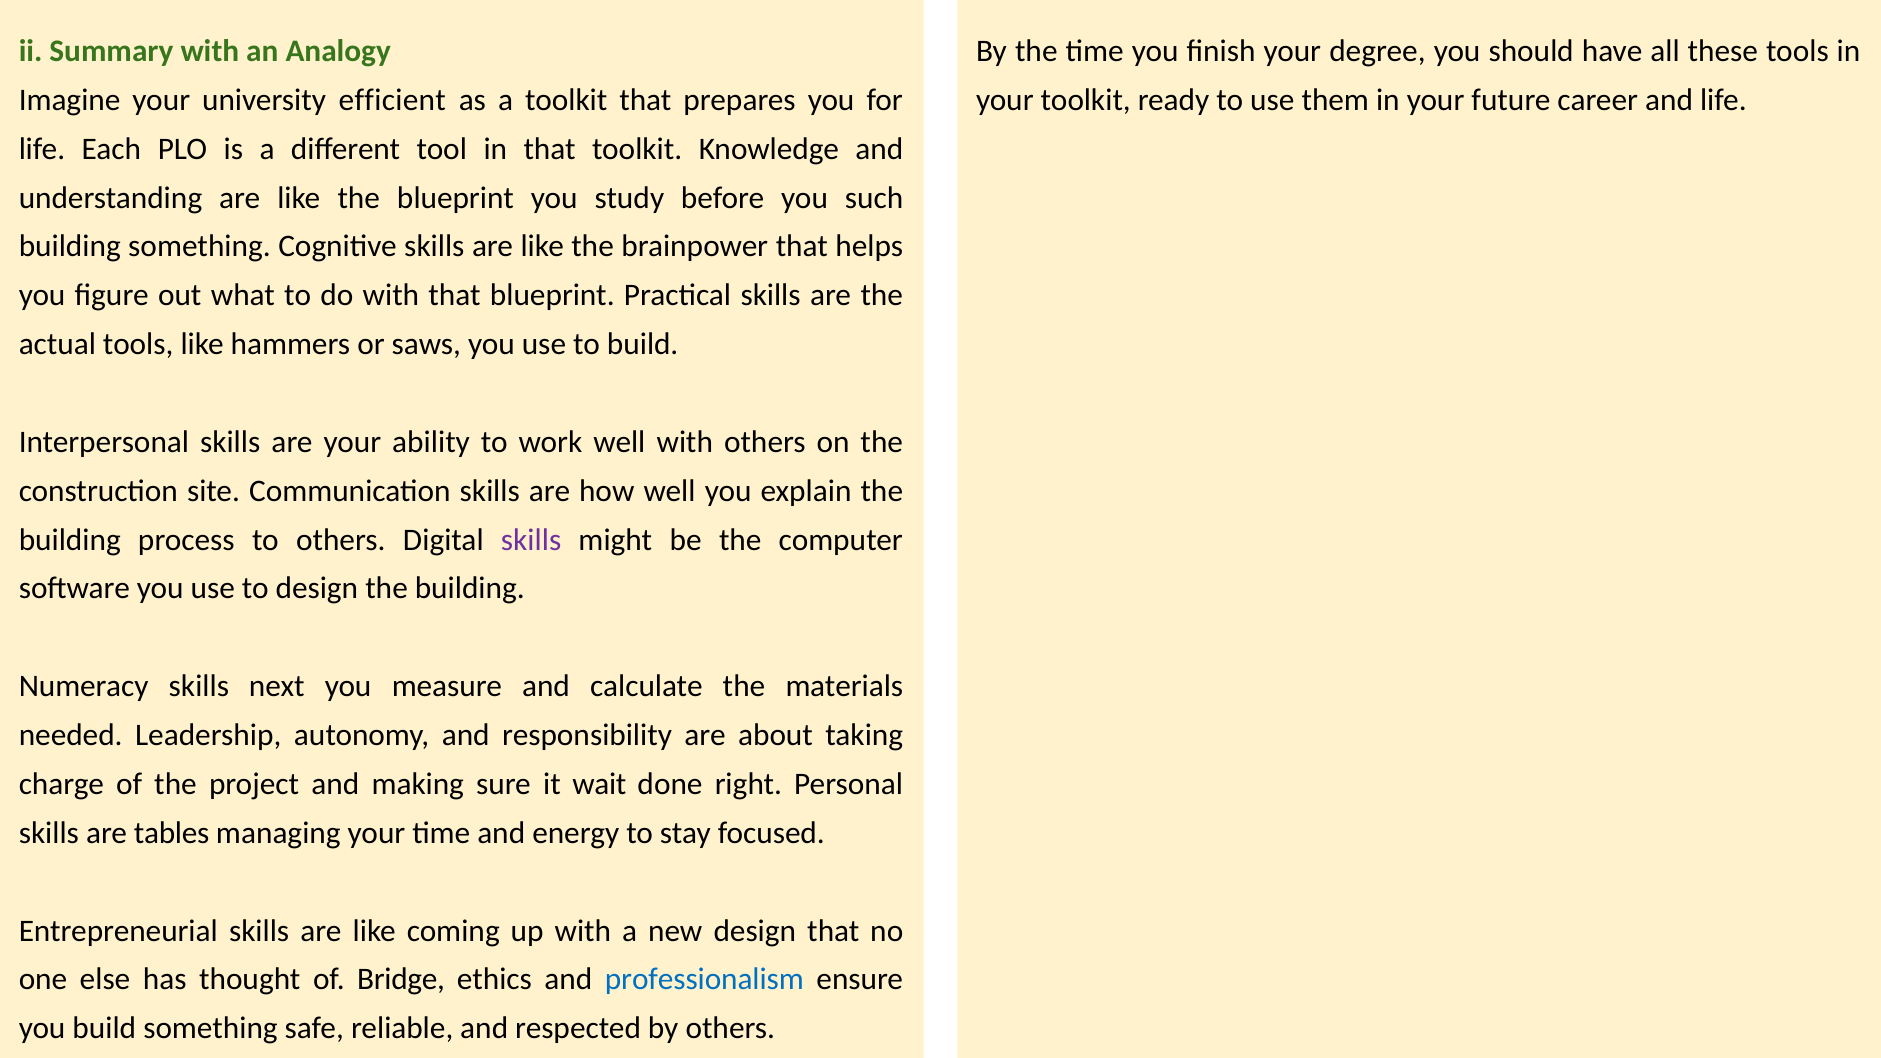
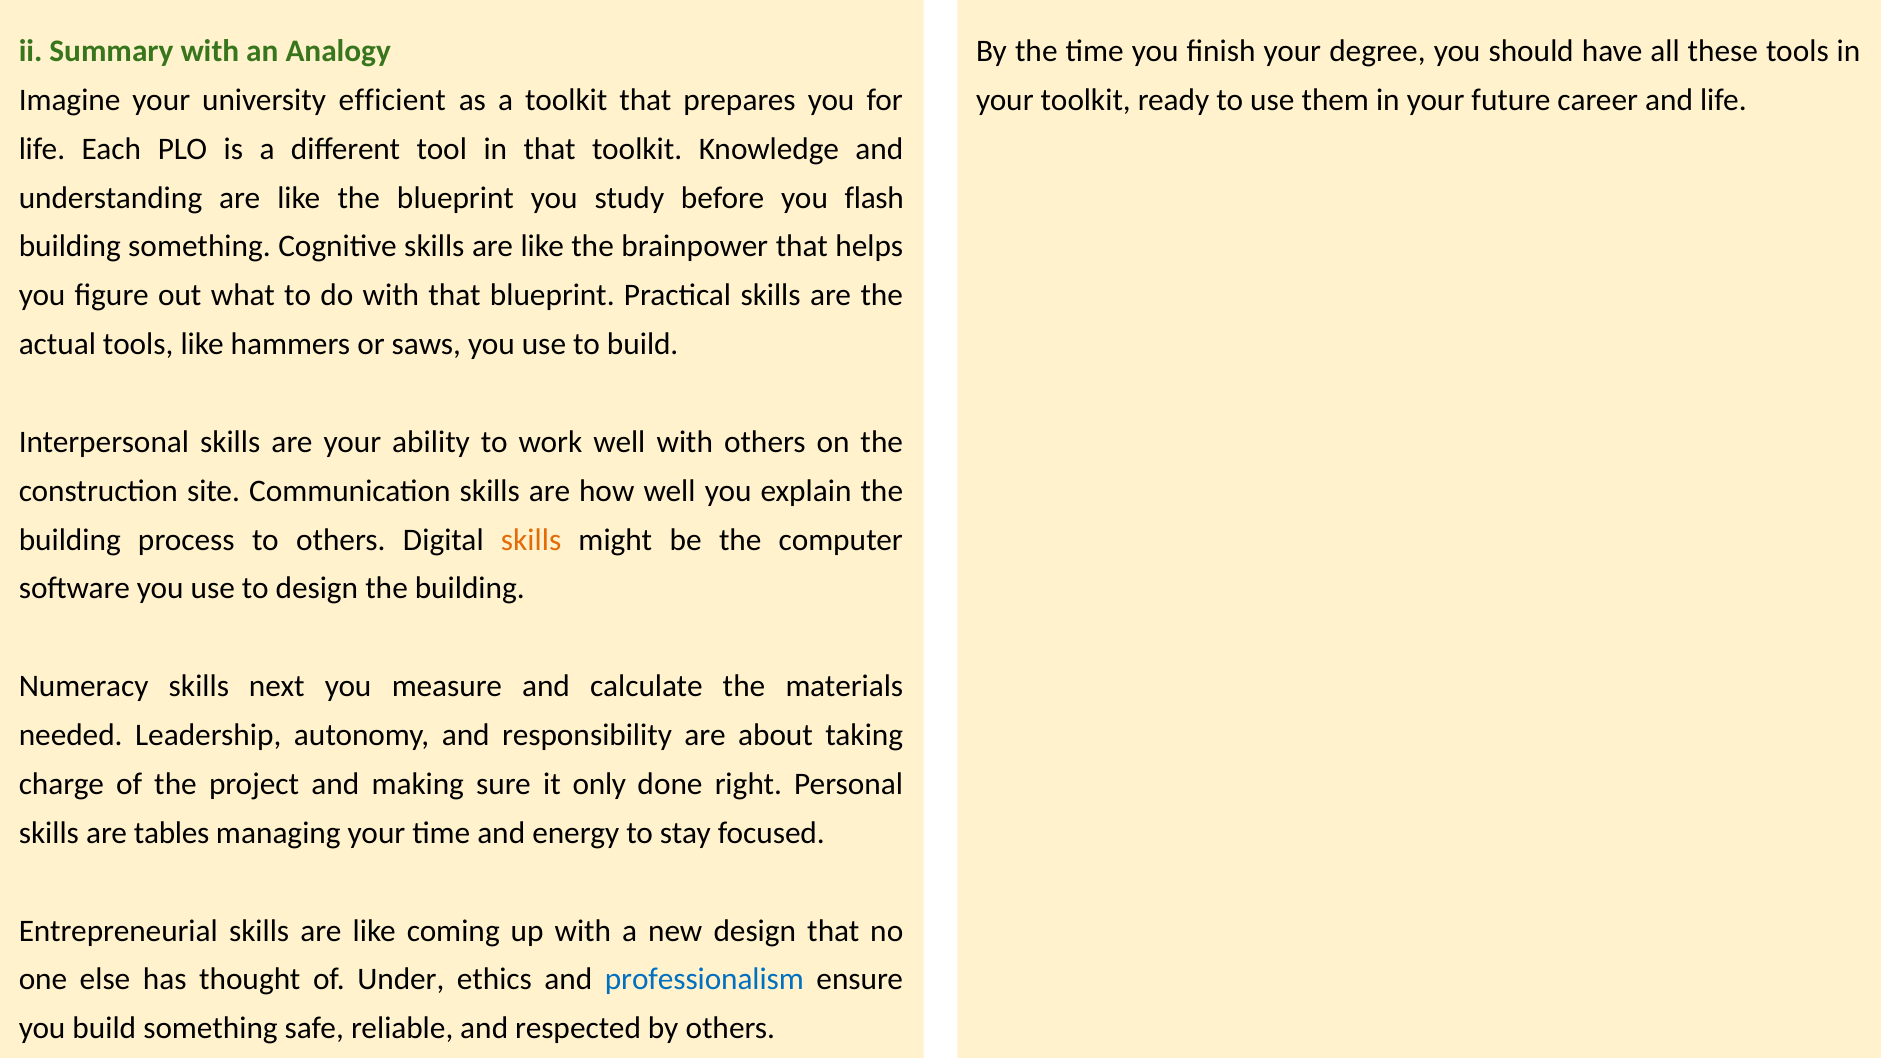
such: such -> flash
skills at (531, 540) colour: purple -> orange
wait: wait -> only
Bridge: Bridge -> Under
